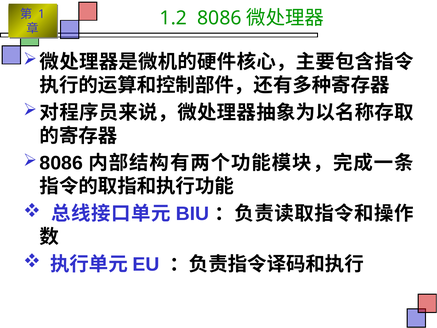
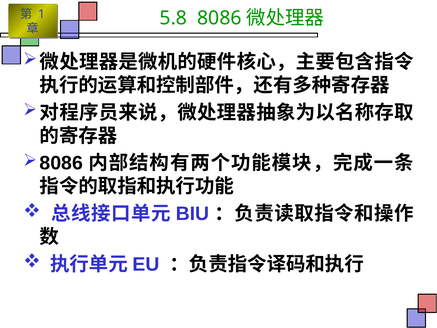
1.2: 1.2 -> 5.8
